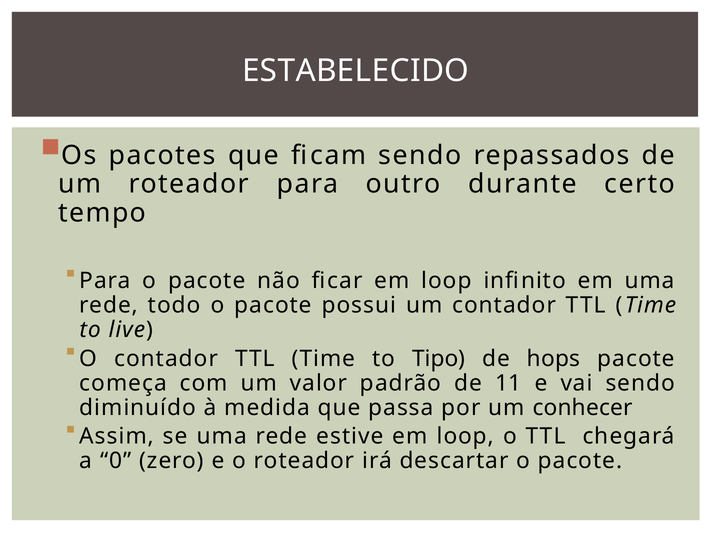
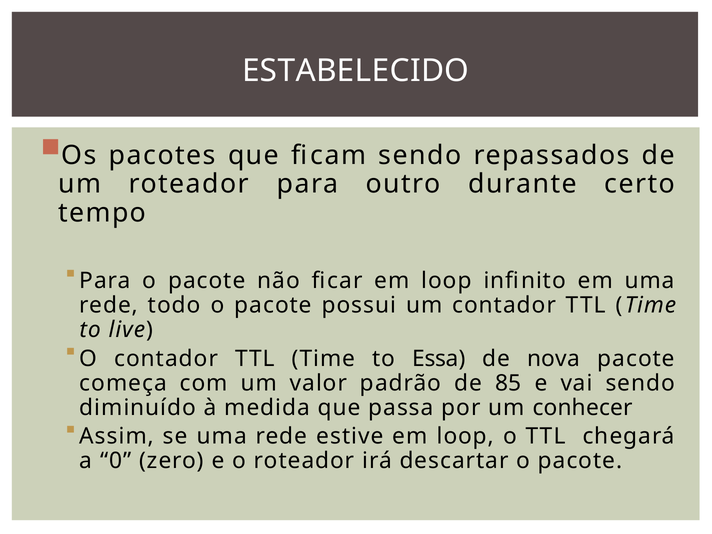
Tipo: Tipo -> Essa
hops: hops -> nova
11: 11 -> 85
